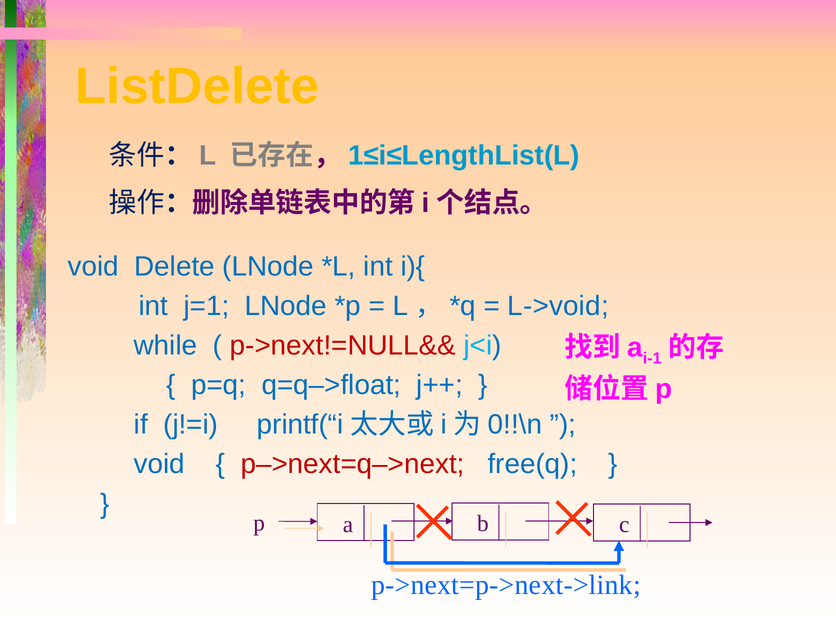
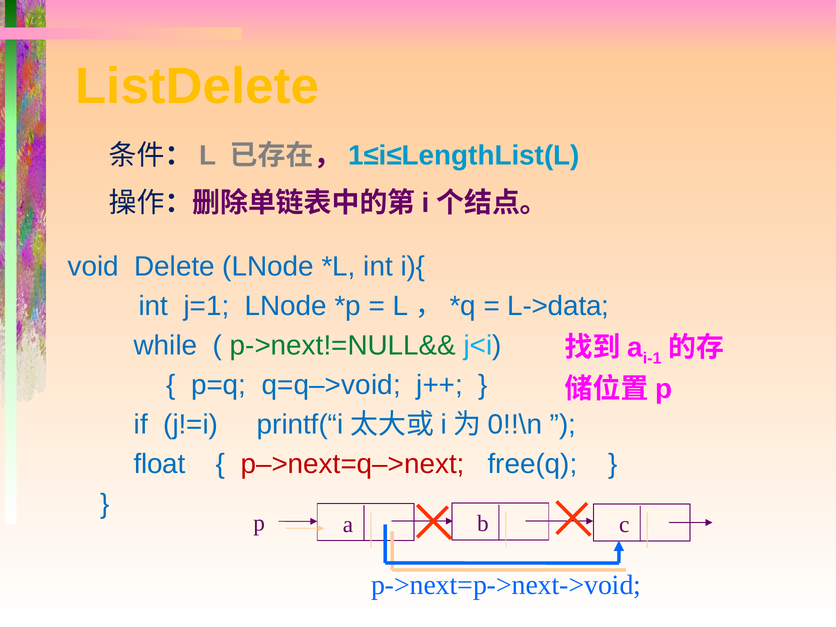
L->void: L->void -> L->data
p->next!=NULL&& colour: red -> green
q=q–>float: q=q–>float -> q=q–>void
void at (159, 464): void -> float
p->next=p->next->link: p->next=p->next->link -> p->next=p->next->void
